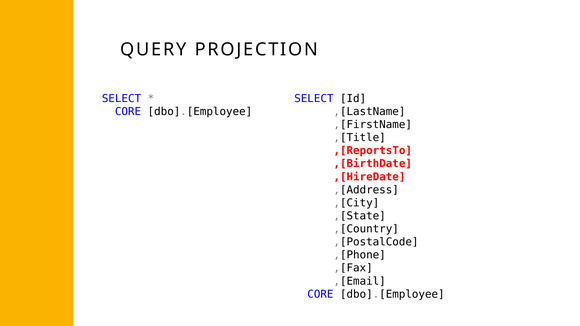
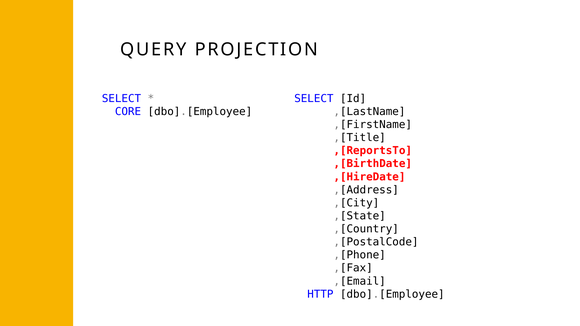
CORE at (320, 294): CORE -> HTTP
